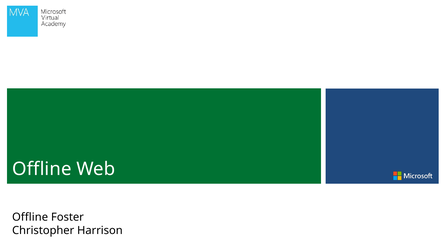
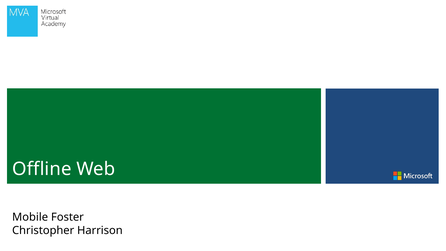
Offline at (30, 217): Offline -> Mobile
